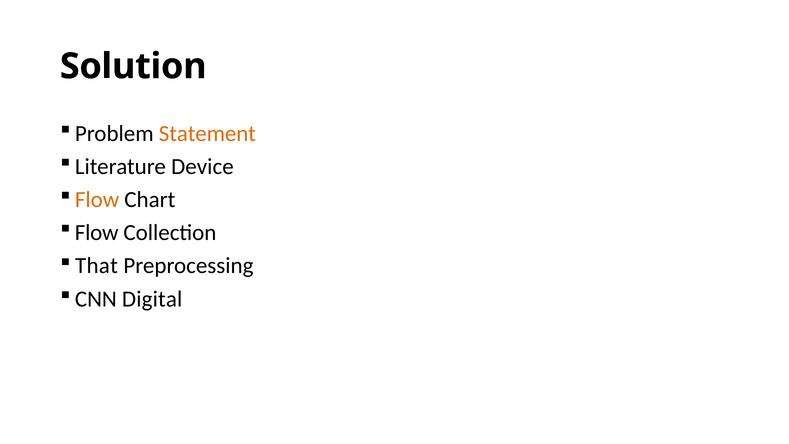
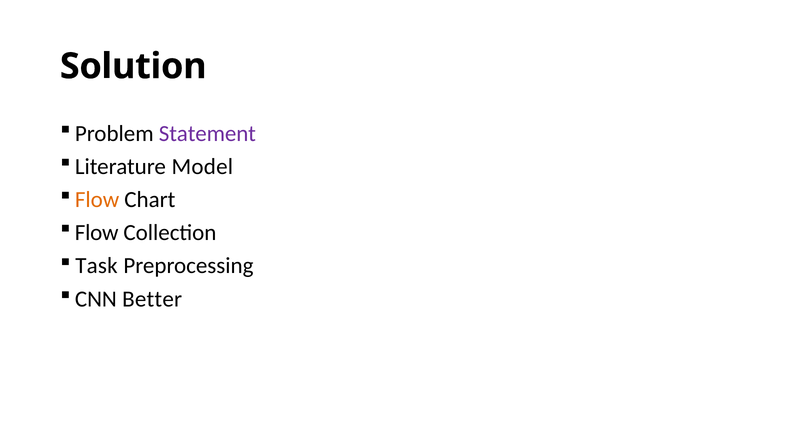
Statement colour: orange -> purple
Device: Device -> Model
That: That -> Task
Digital: Digital -> Better
